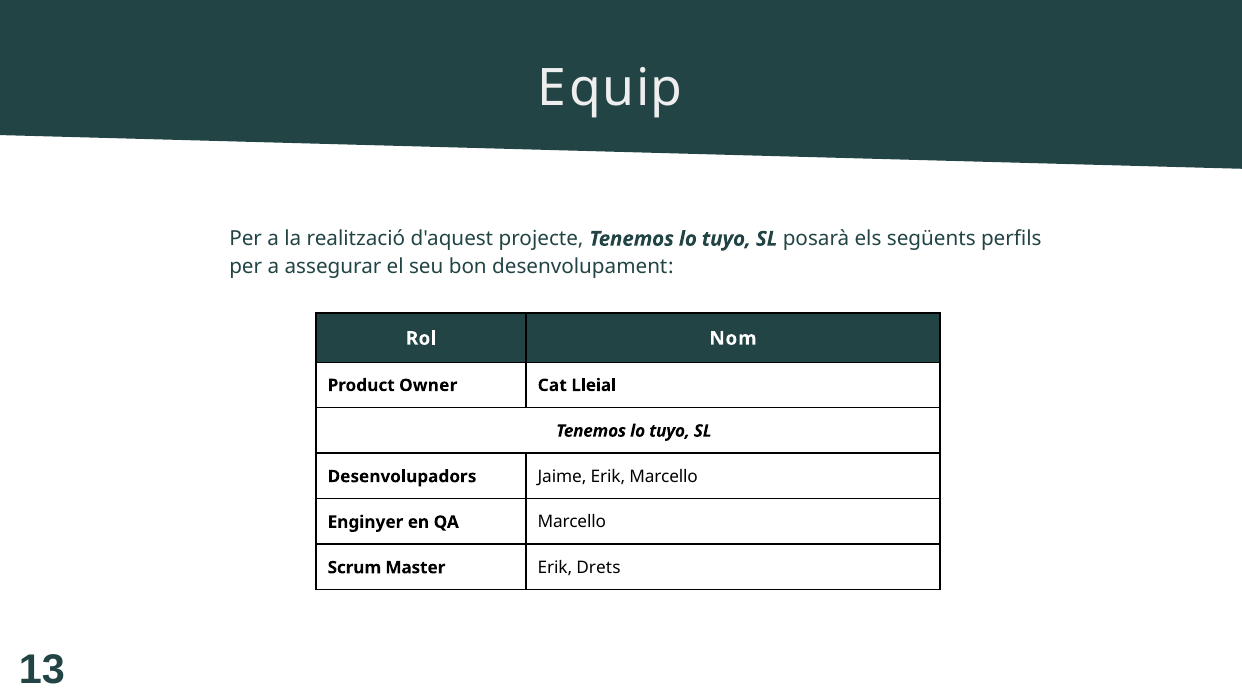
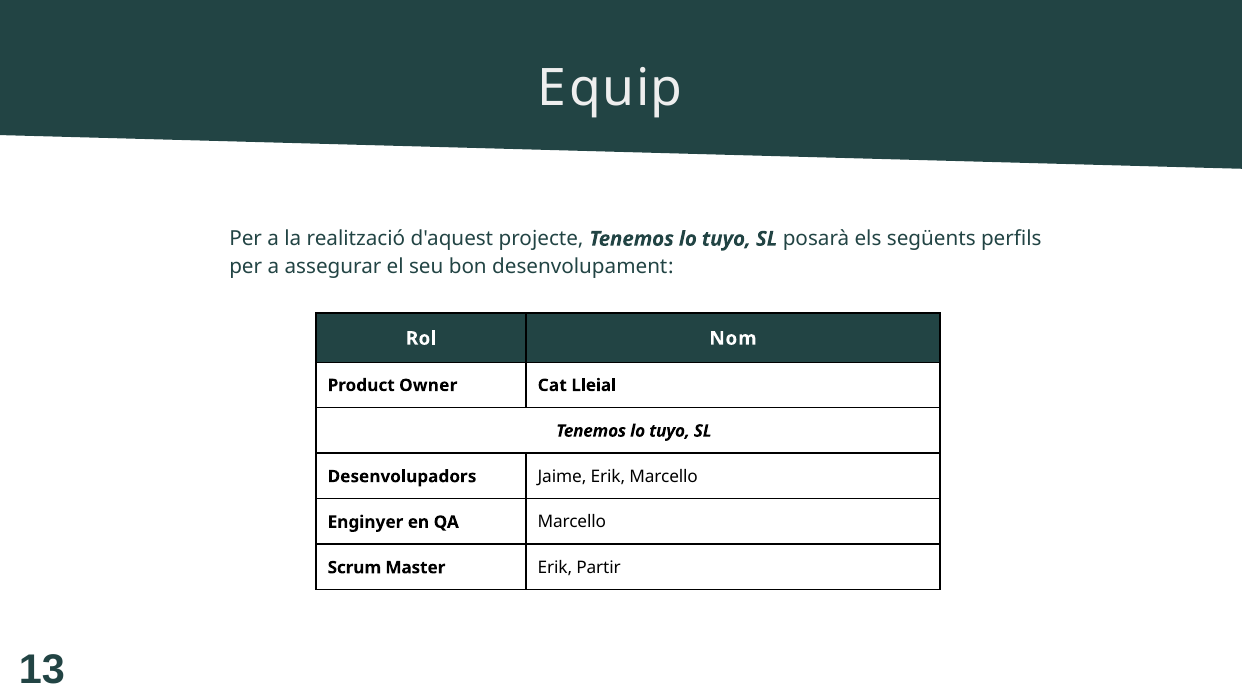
Drets: Drets -> Partir
